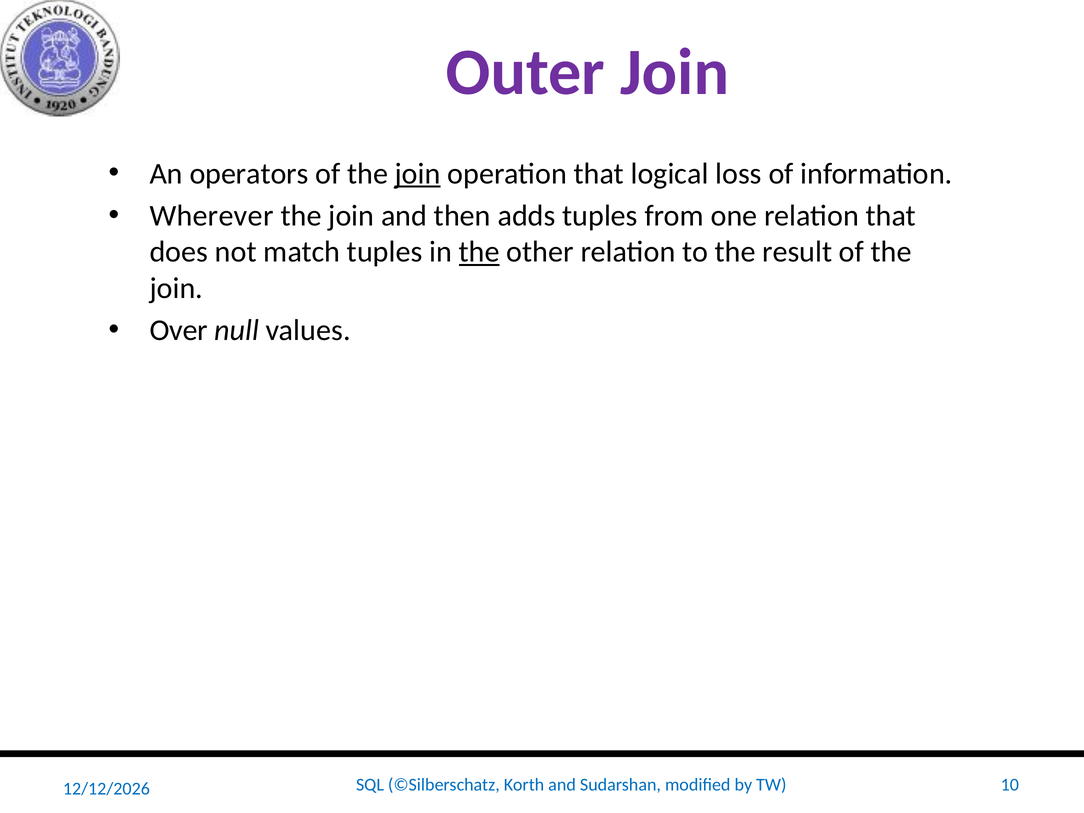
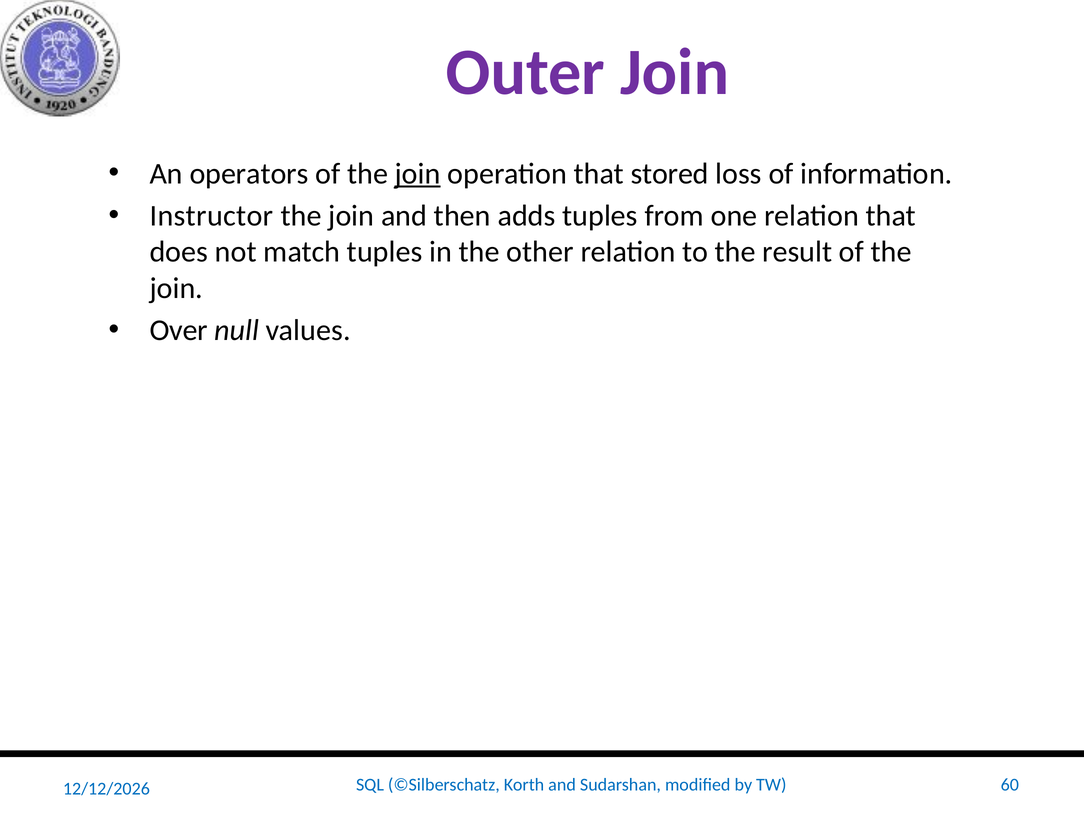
logical: logical -> stored
Wherever: Wherever -> Instructor
the at (479, 252) underline: present -> none
10: 10 -> 60
